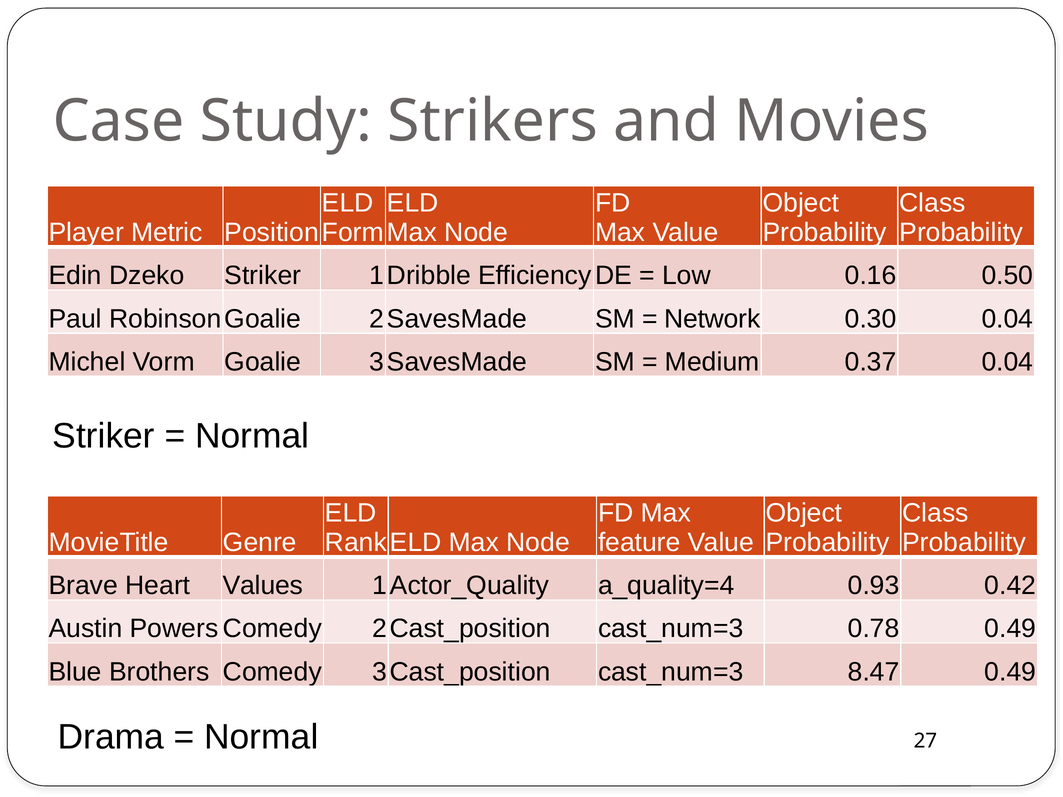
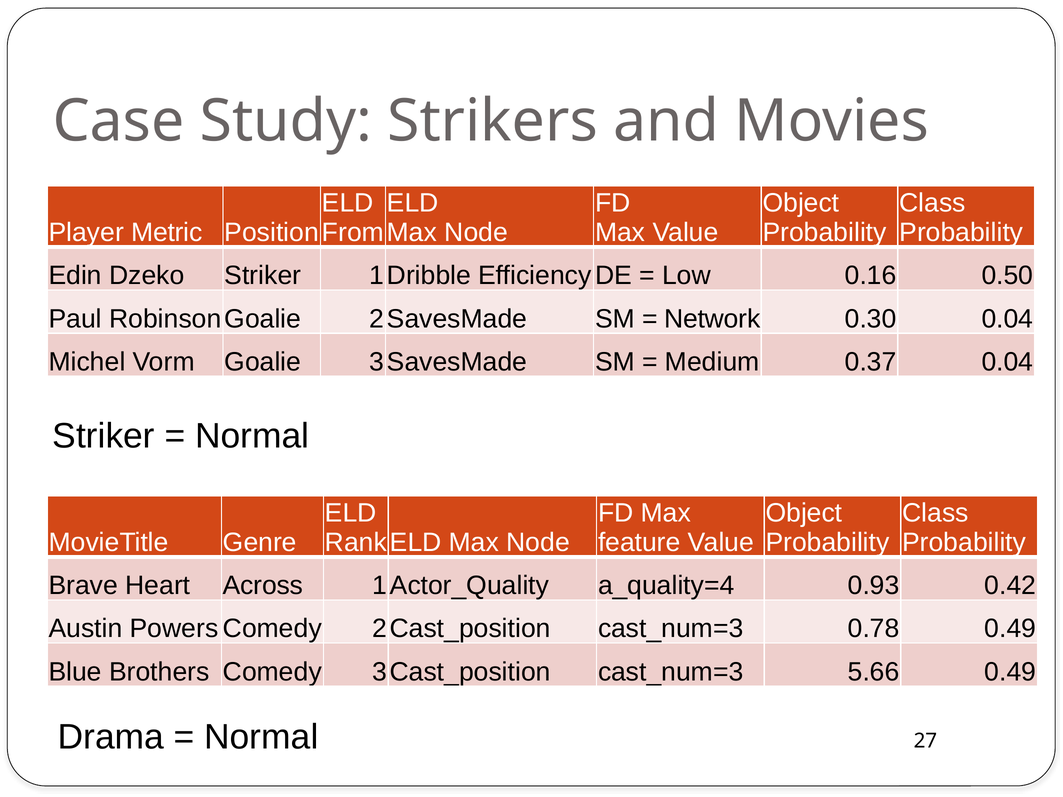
Form: Form -> From
Values: Values -> Across
8.47: 8.47 -> 5.66
